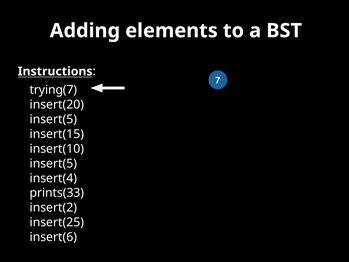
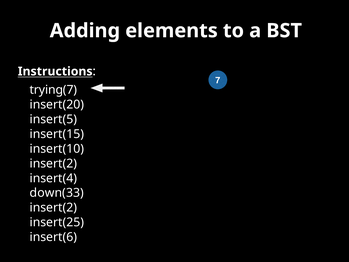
insert(5 at (53, 163): insert(5 -> insert(2
prints(33: prints(33 -> down(33
